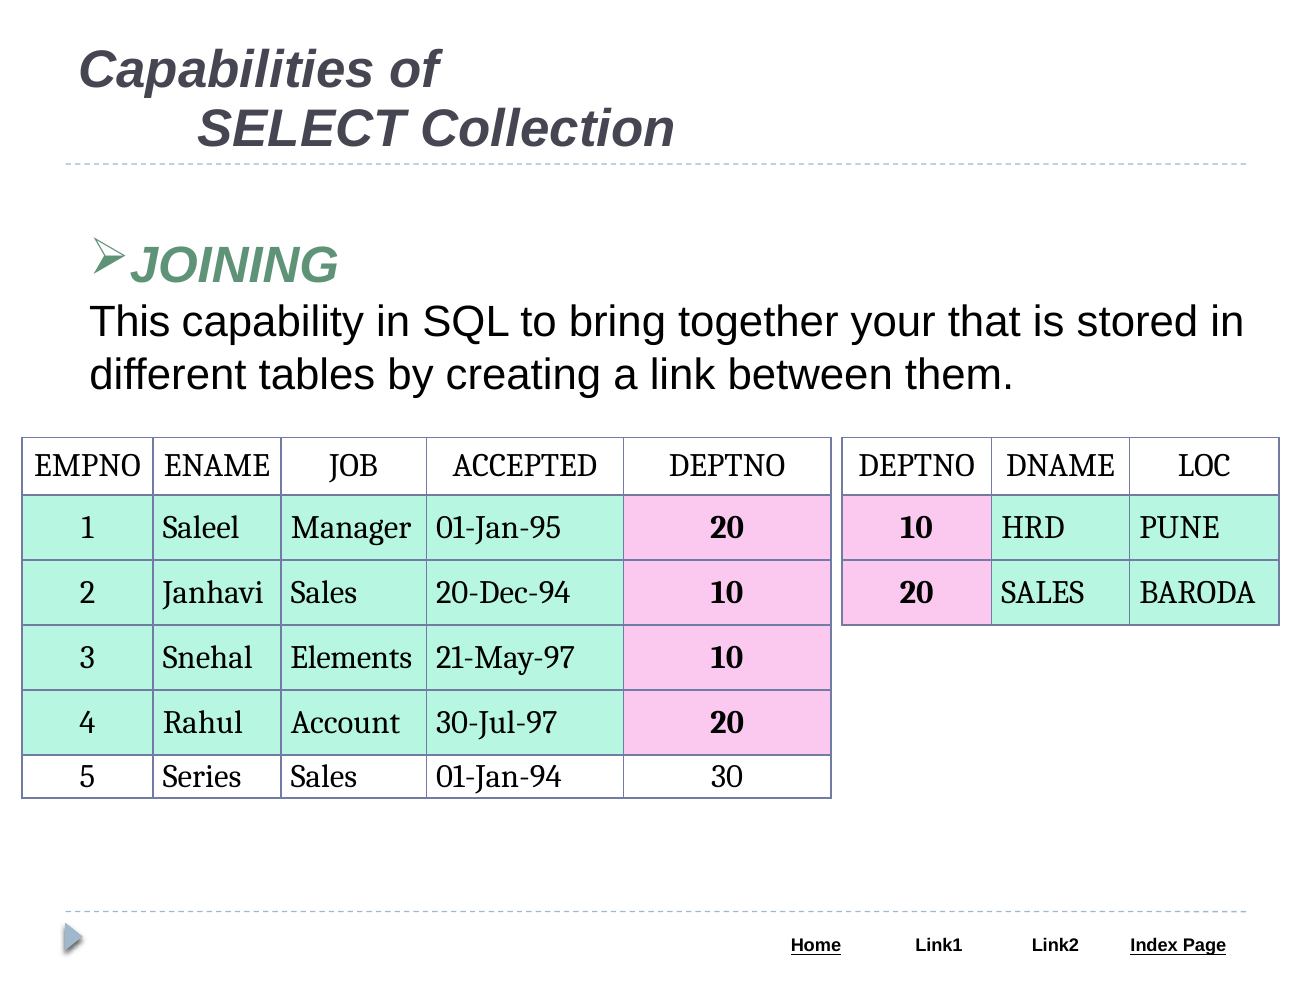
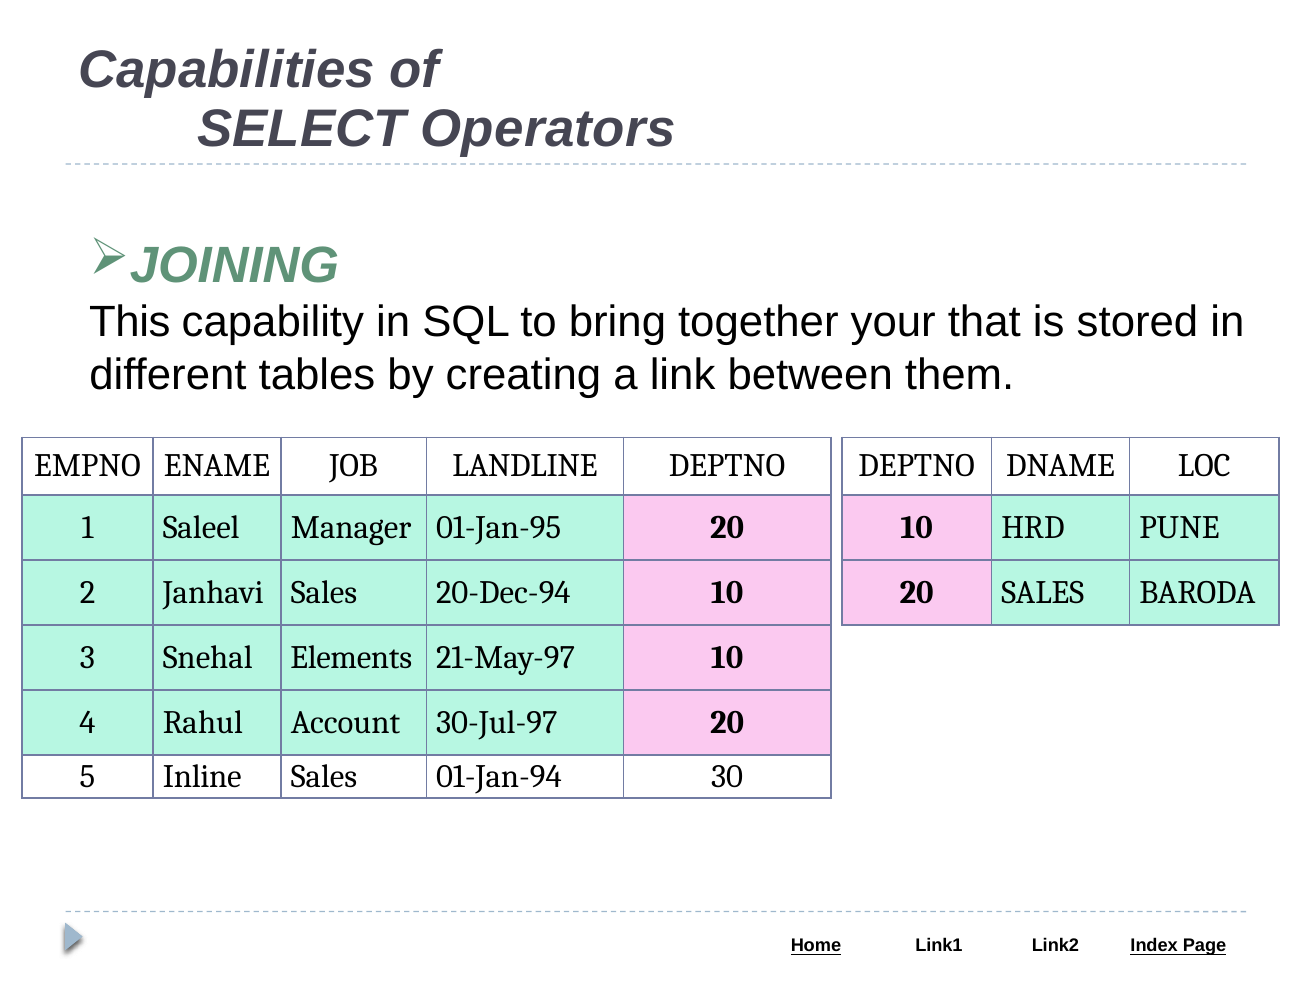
Collection: Collection -> Operators
ACCEPTED: ACCEPTED -> LANDLINE
Series: Series -> Inline
